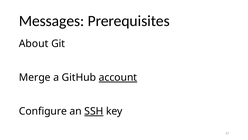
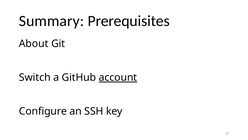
Messages: Messages -> Summary
Merge: Merge -> Switch
SSH underline: present -> none
